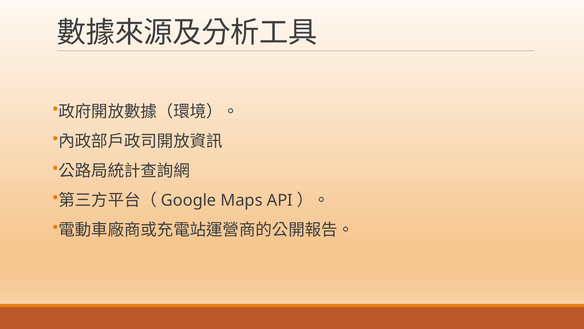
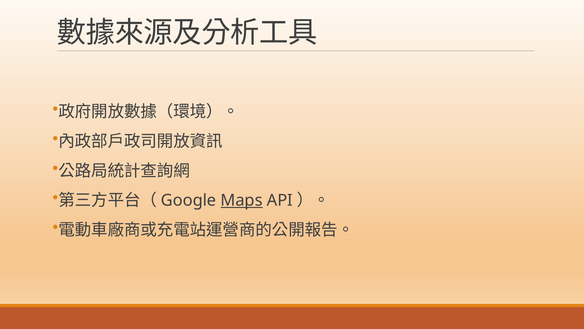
Maps underline: none -> present
